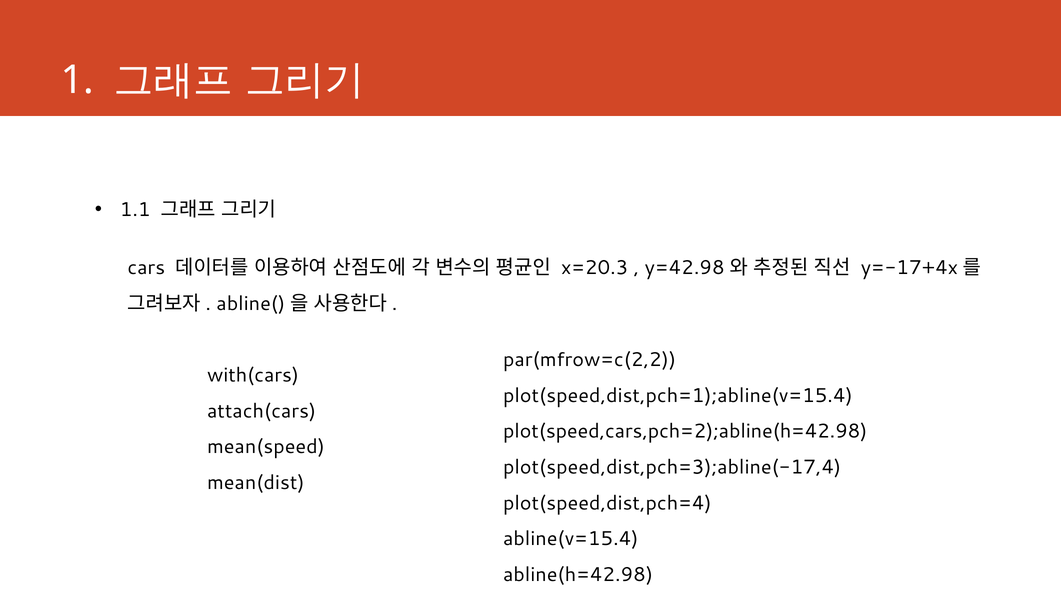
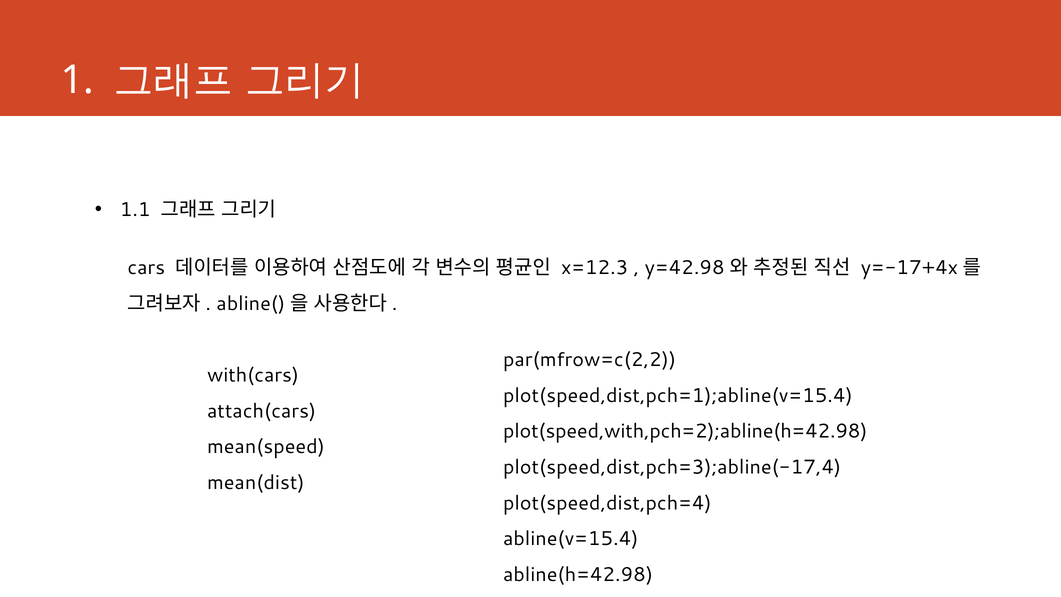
x=20.3: x=20.3 -> x=12.3
plot(speed,cars,pch=2);abline(h=42.98: plot(speed,cars,pch=2);abline(h=42.98 -> plot(speed,with,pch=2);abline(h=42.98
